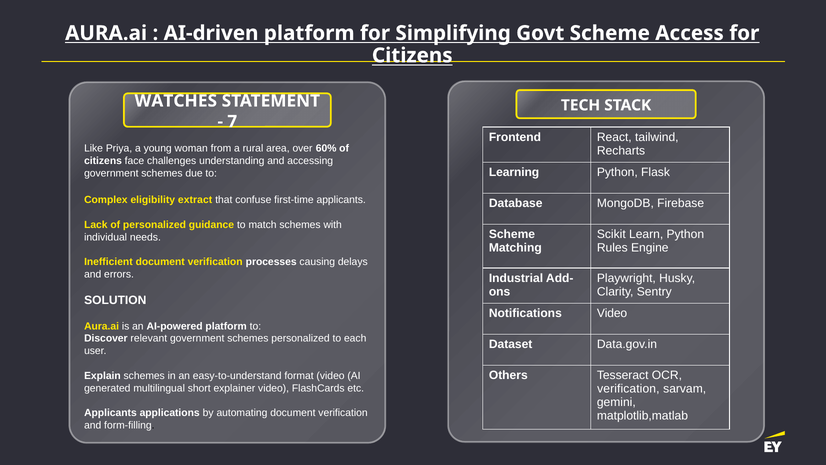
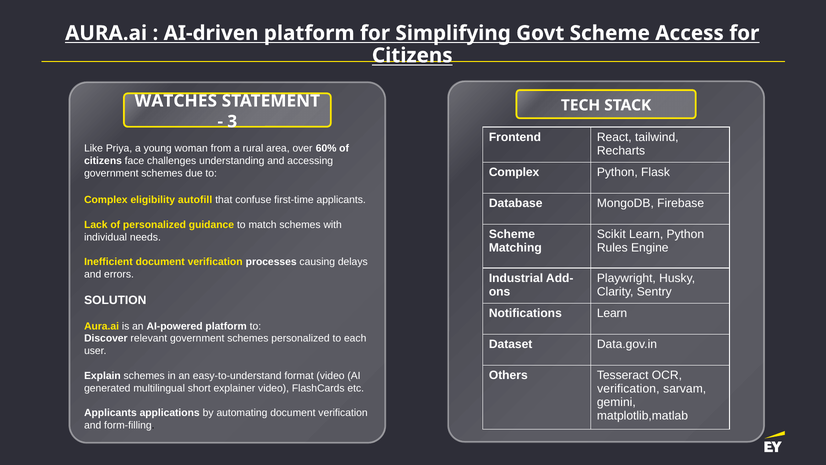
7: 7 -> 3
Learning at (514, 172): Learning -> Complex
extract: extract -> autofill
Notifications Video: Video -> Learn
